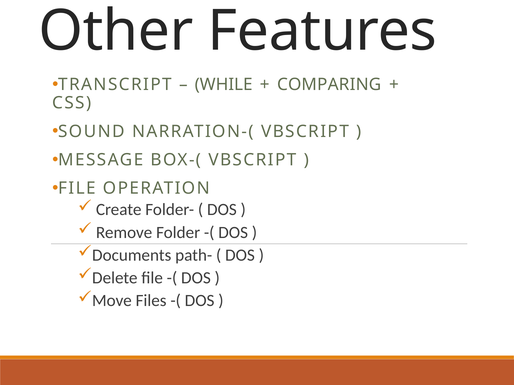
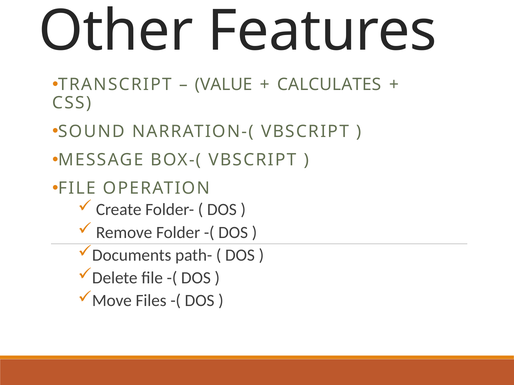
WHILE: WHILE -> VALUE
COMPARING: COMPARING -> CALCULATES
